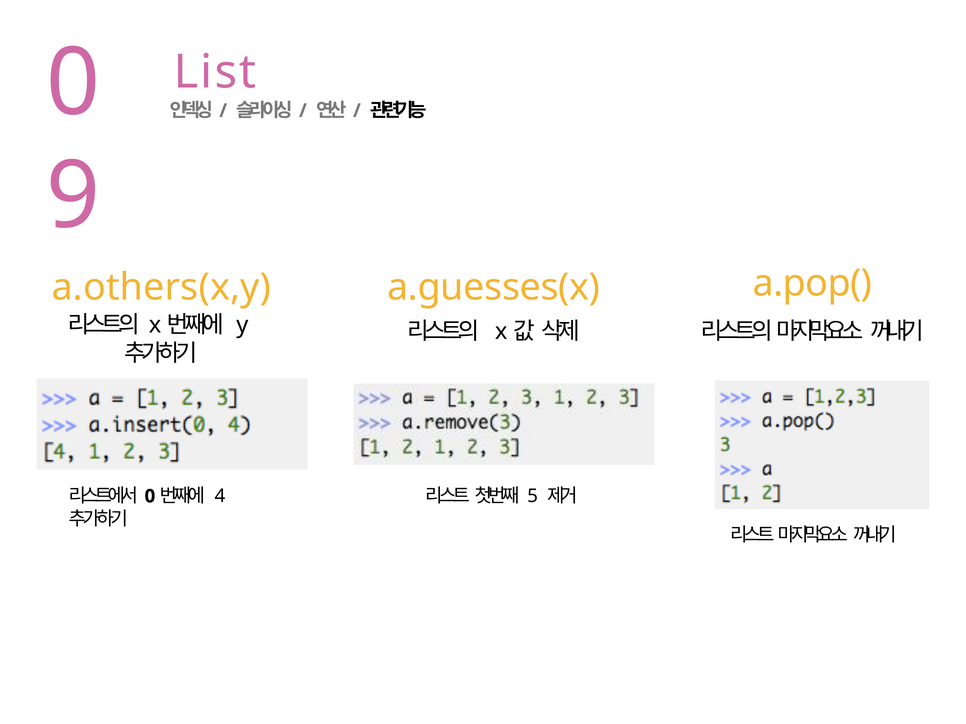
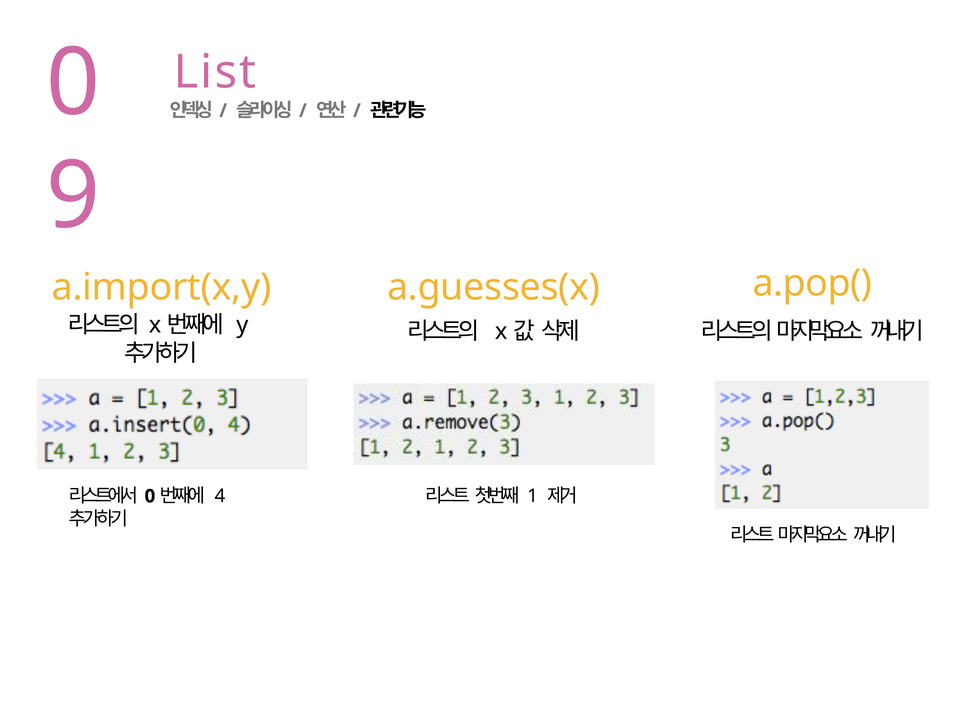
a.others(x,y: a.others(x,y -> a.import(x,y
5: 5 -> 1
